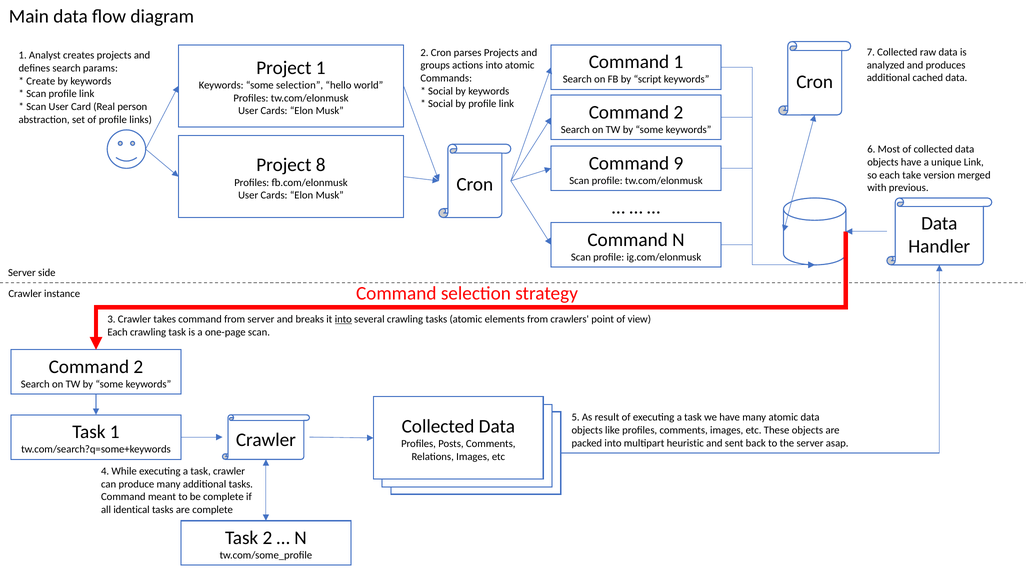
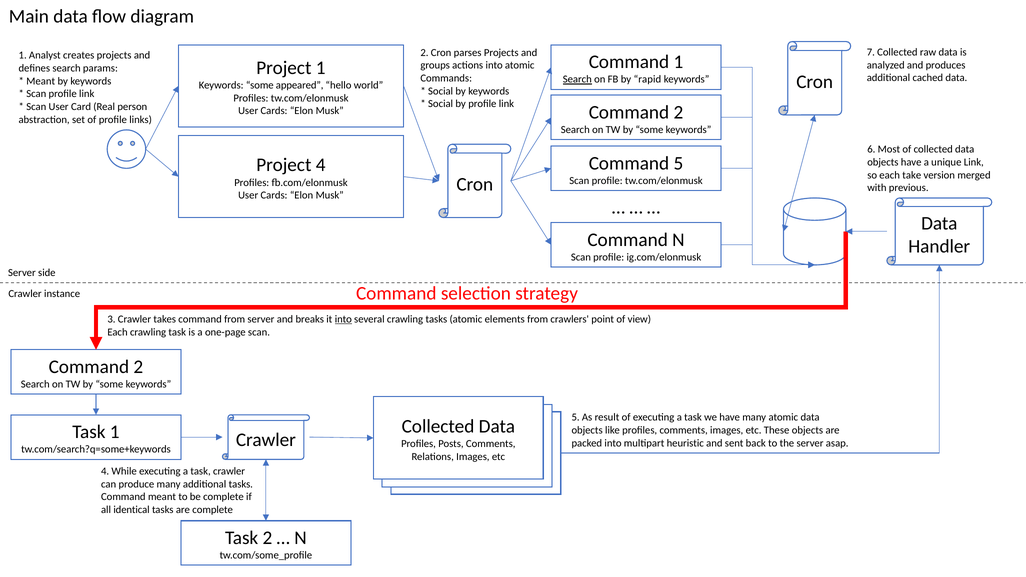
Search at (577, 79) underline: none -> present
script: script -> rapid
Create at (41, 81): Create -> Meant
some selection: selection -> appeared
Command 9: 9 -> 5
Project 8: 8 -> 4
